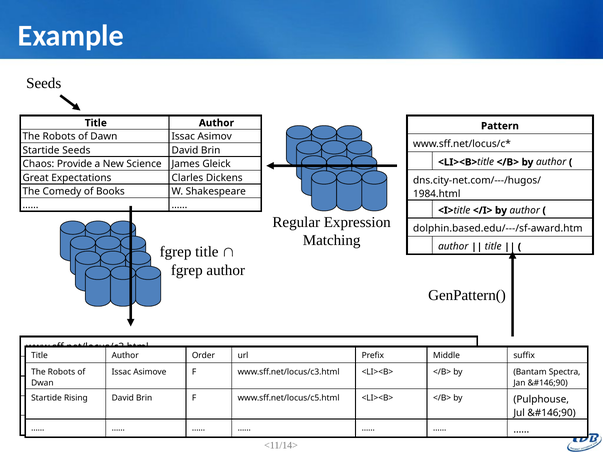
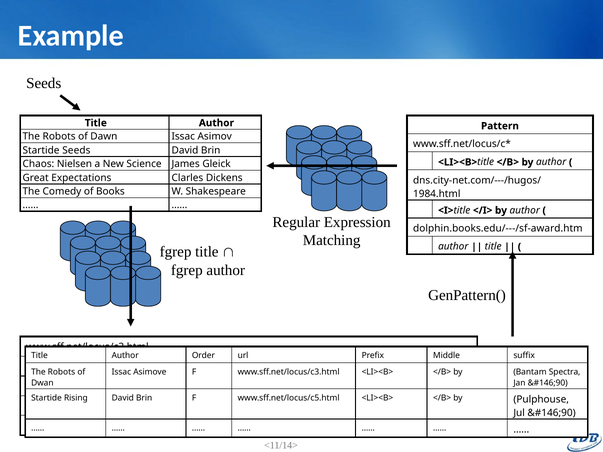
Provide: Provide -> Nielsen
dolphin.based.edu/---/sf-award.htm: dolphin.based.edu/---/sf-award.htm -> dolphin.books.edu/---/sf-award.htm
